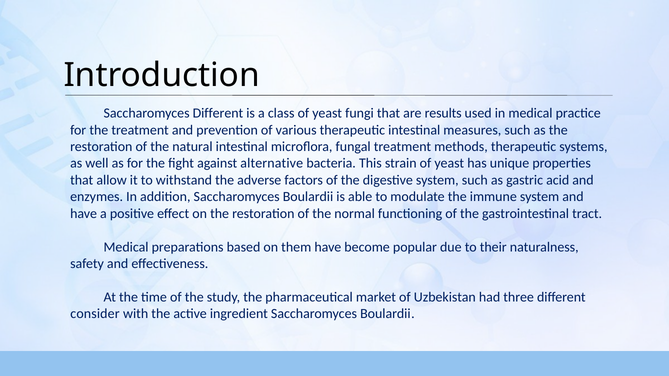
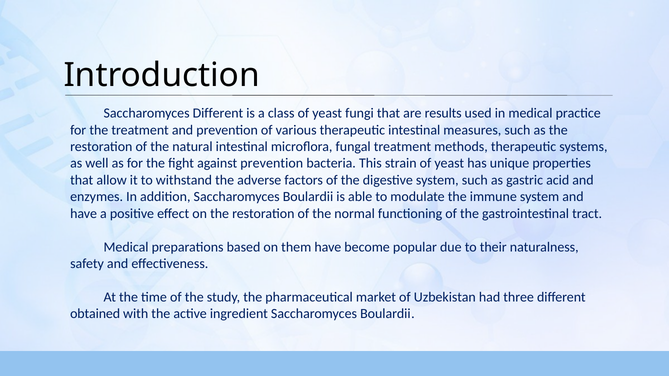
against alternative: alternative -> prevention
consider: consider -> obtained
